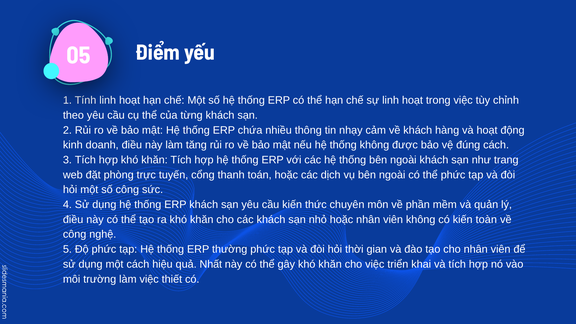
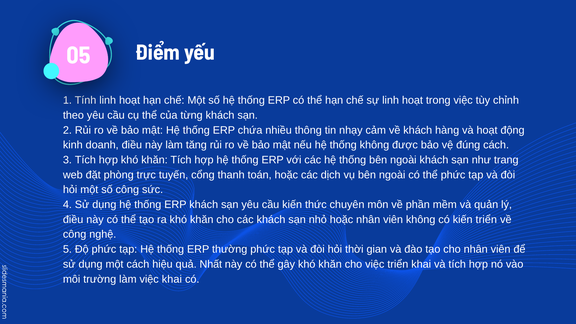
kiến toàn: toàn -> triển
việc thiết: thiết -> khai
